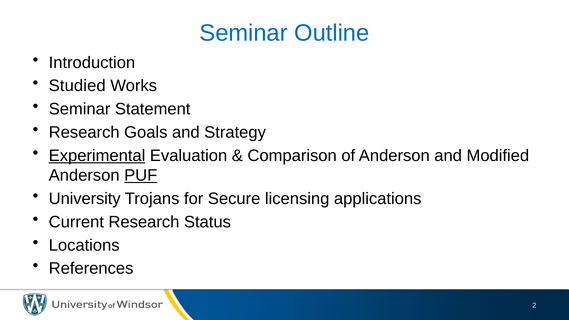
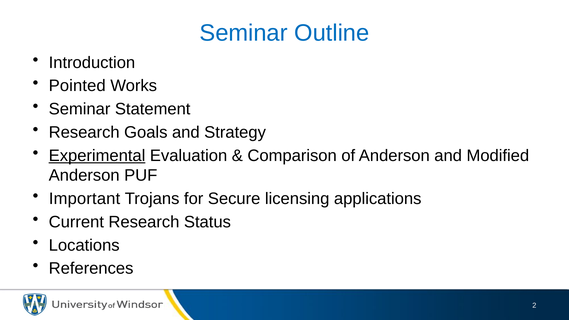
Studied: Studied -> Pointed
PUF underline: present -> none
University: University -> Important
